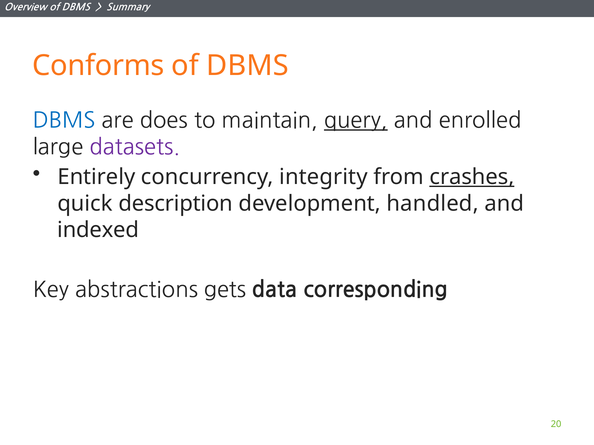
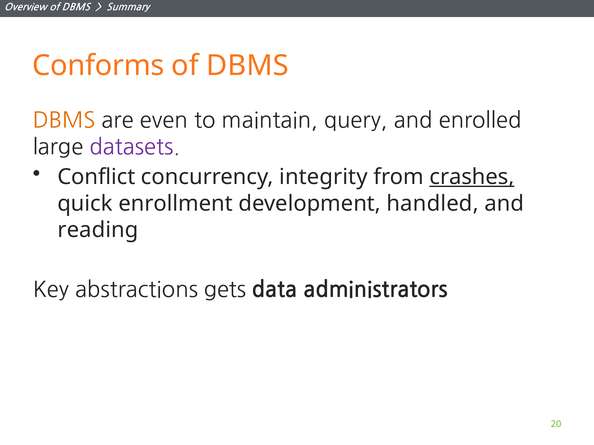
DBMS at (64, 121) colour: blue -> orange
does: does -> even
query underline: present -> none
Entirely: Entirely -> Conflict
description: description -> enrollment
indexed: indexed -> reading
corresponding: corresponding -> administrators
